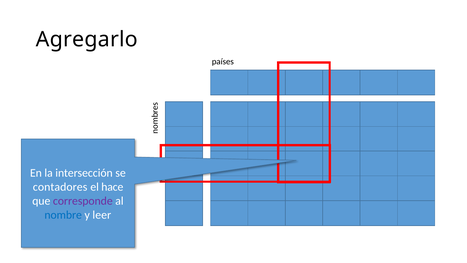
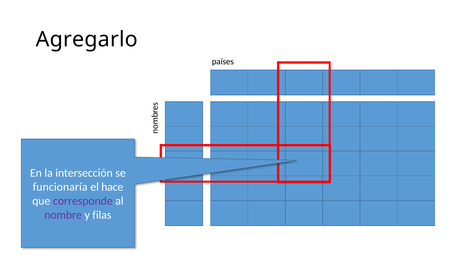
contadores: contadores -> funcionaría
nombre colour: blue -> purple
leer: leer -> filas
